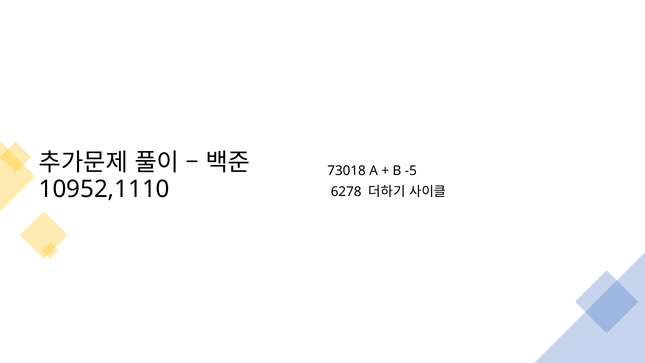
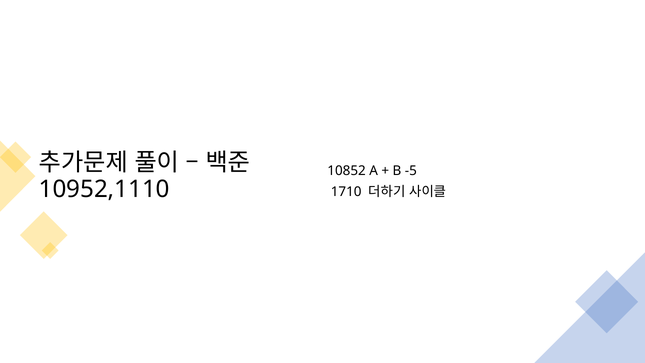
73018: 73018 -> 10852
6278: 6278 -> 1710
